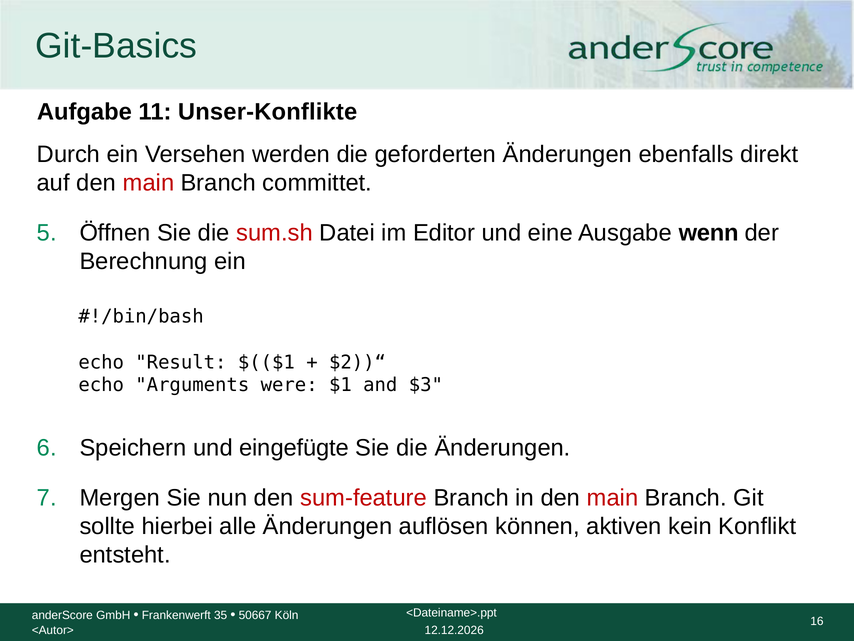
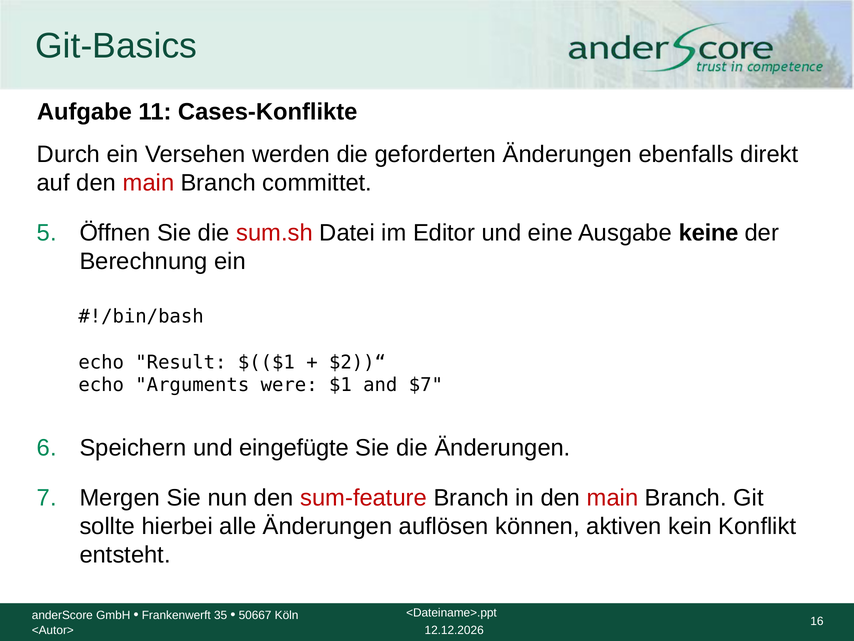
Unser-Konflikte: Unser-Konflikte -> Cases-Konflikte
wenn: wenn -> keine
$3: $3 -> $7
